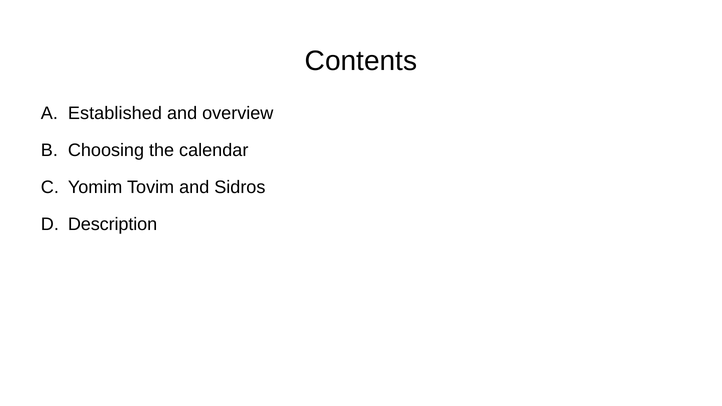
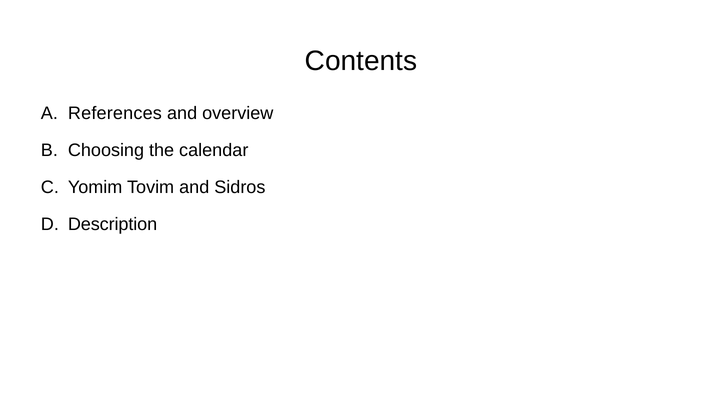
Established: Established -> References
